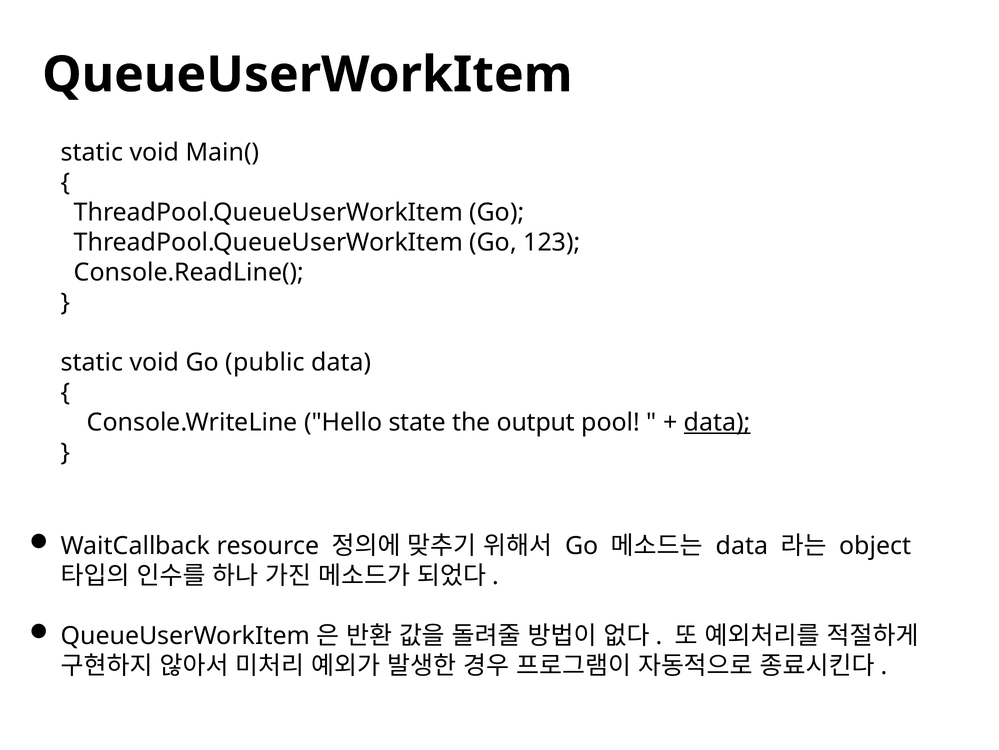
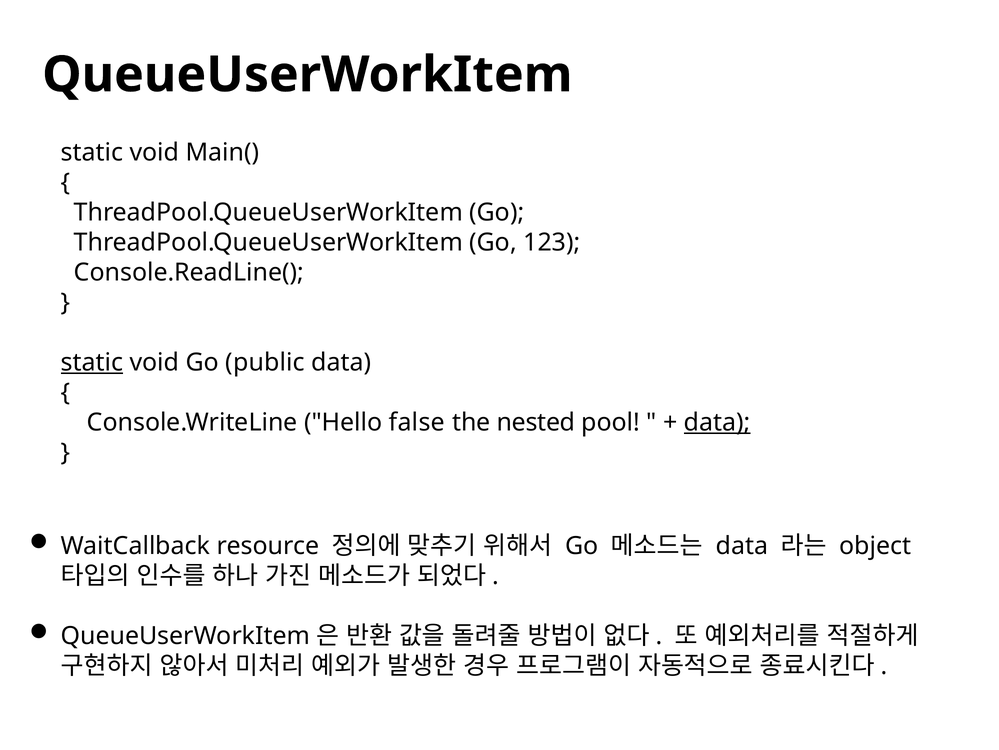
static at (92, 362) underline: none -> present
state: state -> false
output: output -> nested
